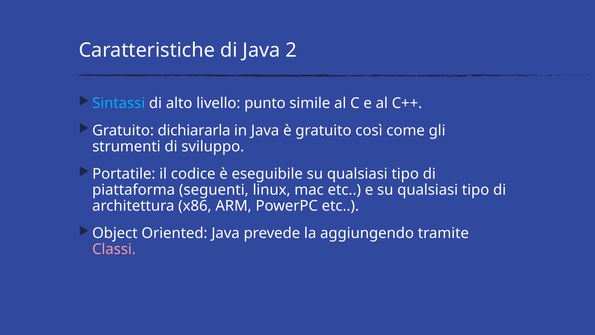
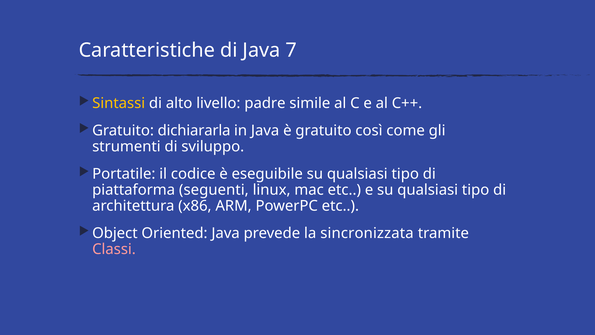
2: 2 -> 7
Sintassi colour: light blue -> yellow
punto: punto -> padre
aggiungendo: aggiungendo -> sincronizzata
